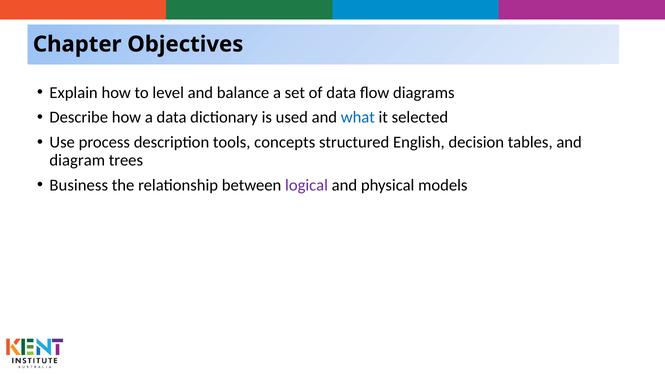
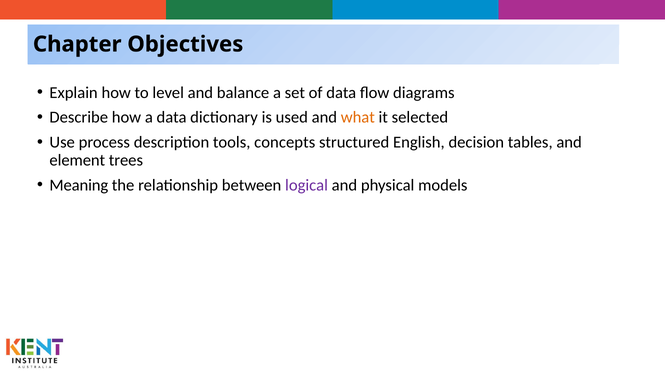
what colour: blue -> orange
diagram: diagram -> element
Business: Business -> Meaning
